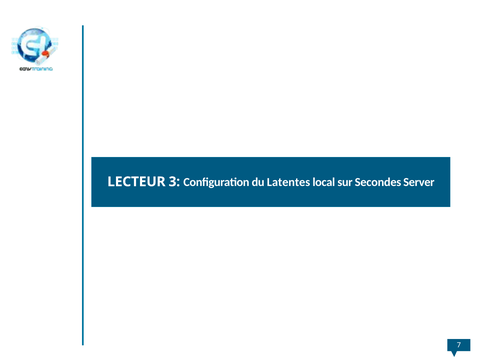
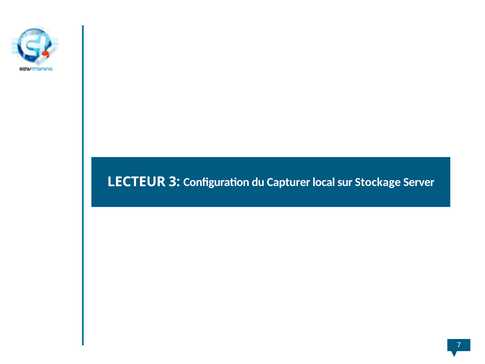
Latentes: Latentes -> Capturer
Secondes: Secondes -> Stockage
